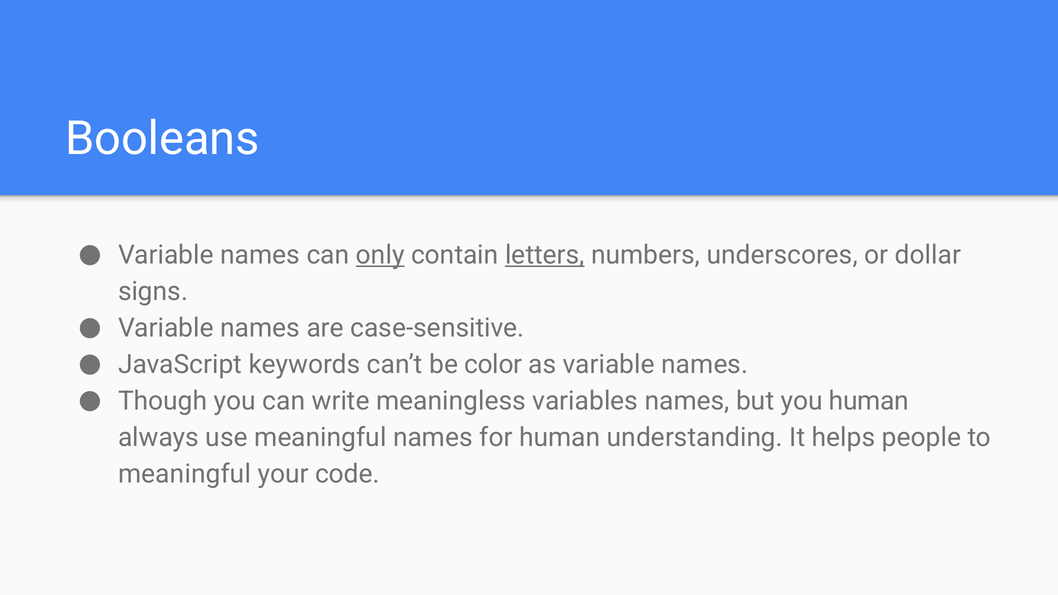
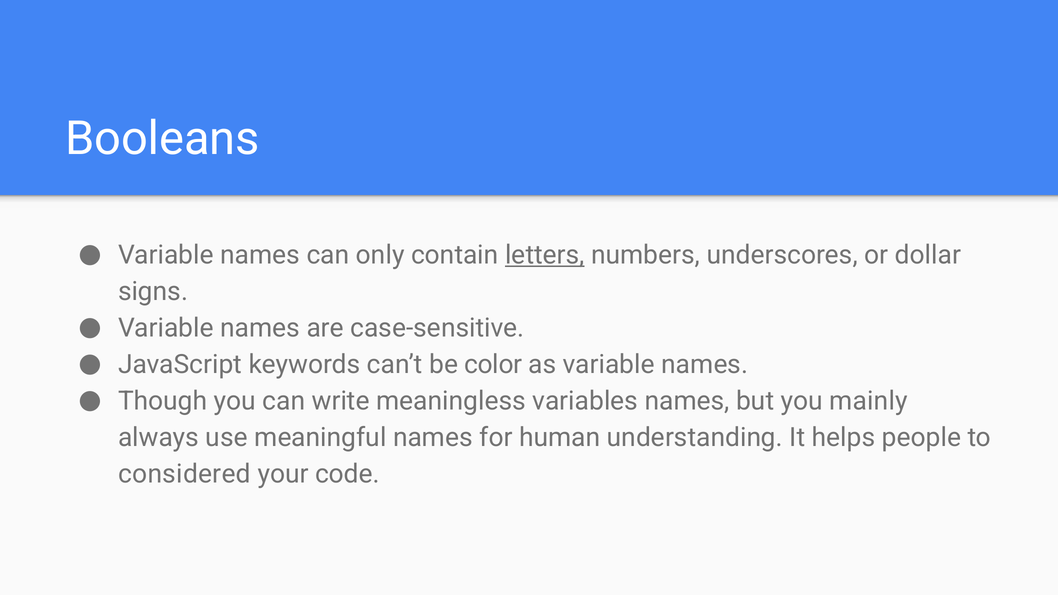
only underline: present -> none
you human: human -> mainly
meaningful at (185, 474): meaningful -> considered
